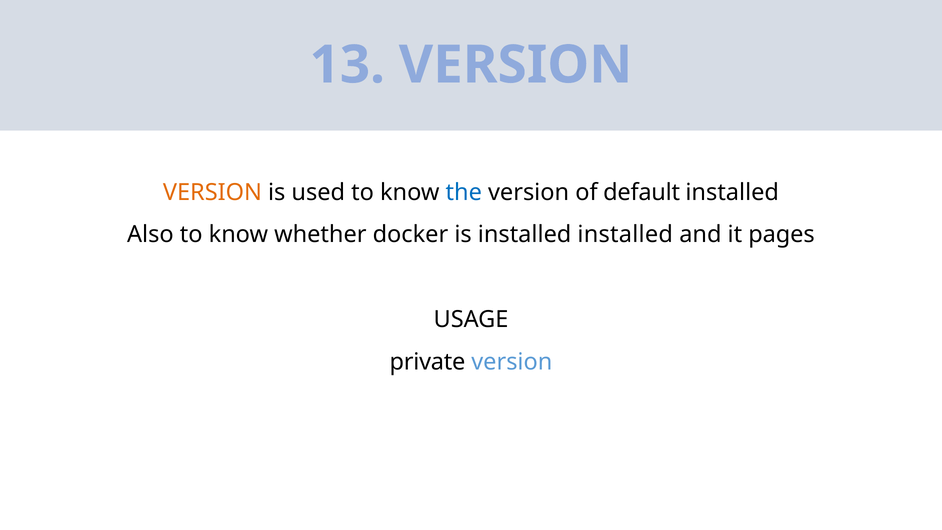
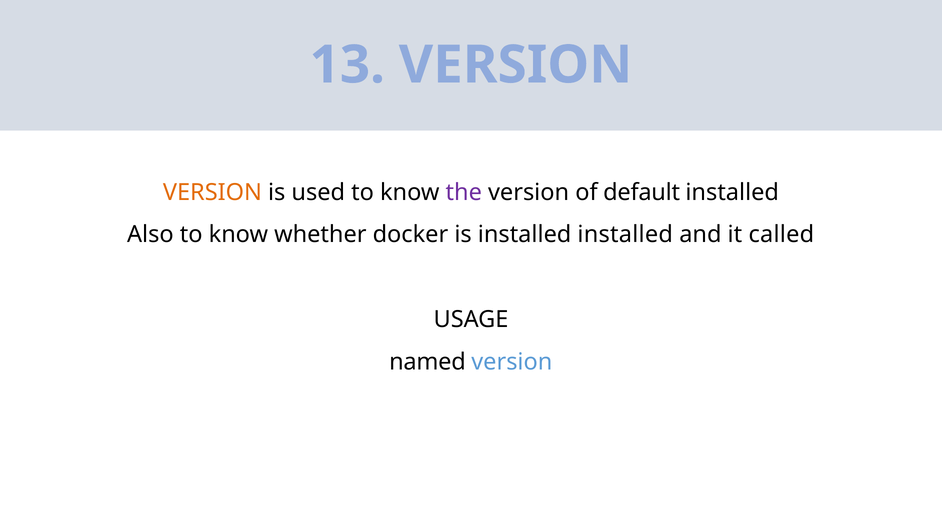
the colour: blue -> purple
pages: pages -> called
private: private -> named
